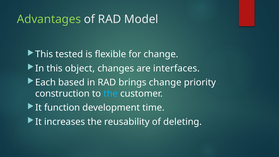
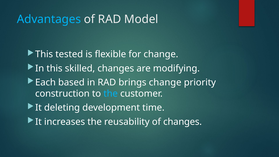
Advantages colour: light green -> light blue
object: object -> skilled
interfaces: interfaces -> modifying
function: function -> deleting
of deleting: deleting -> changes
